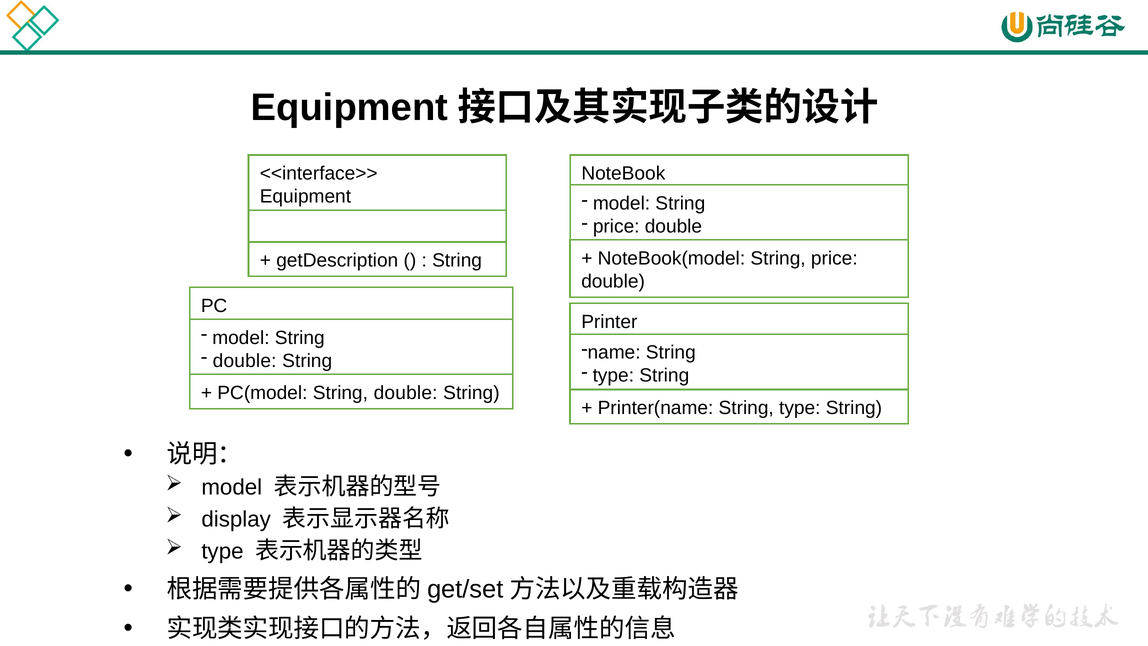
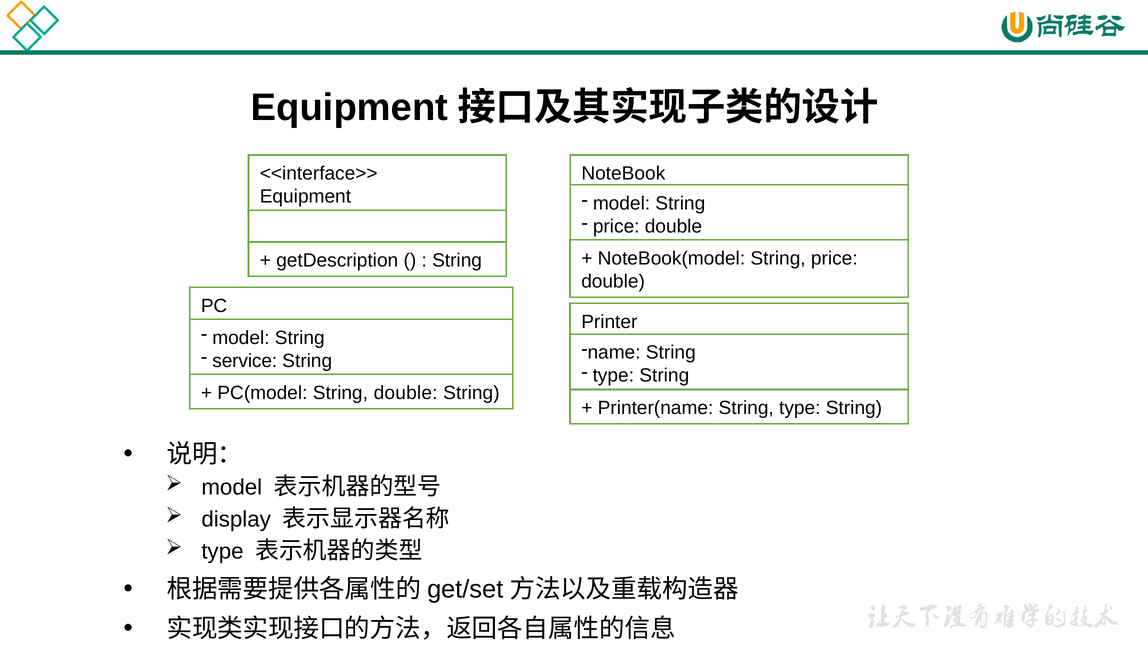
double at (245, 361): double -> service
